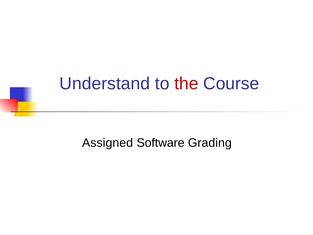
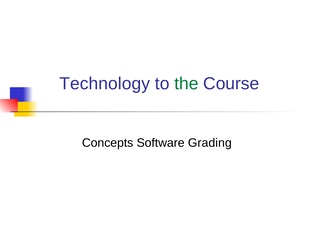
Understand: Understand -> Technology
the colour: red -> green
Assigned: Assigned -> Concepts
